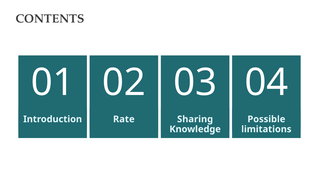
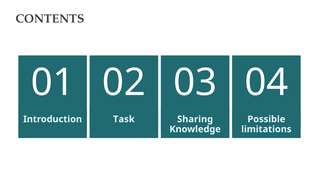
Rate: Rate -> Task
